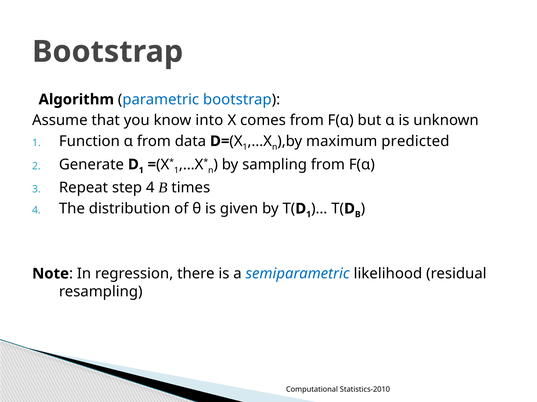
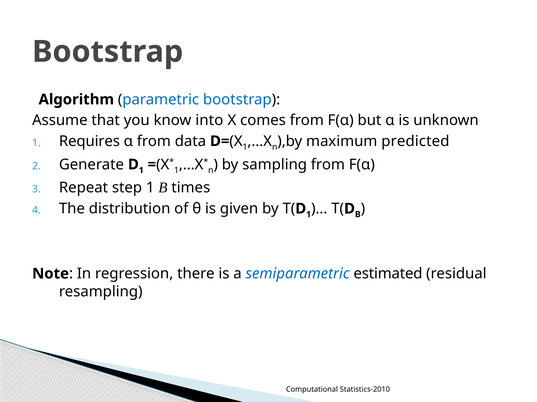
Function: Function -> Requires
step 4: 4 -> 1
likelihood: likelihood -> estimated
